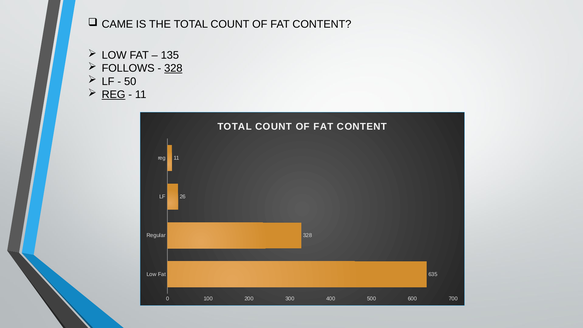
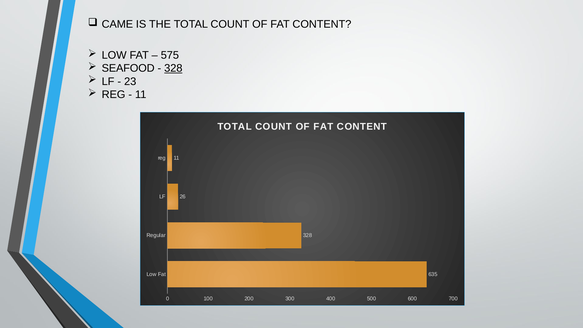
135: 135 -> 575
FOLLOWS: FOLLOWS -> SEAFOOD
50: 50 -> 23
REG at (114, 95) underline: present -> none
